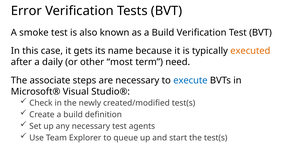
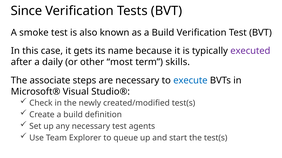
Error: Error -> Since
executed colour: orange -> purple
need: need -> skills
